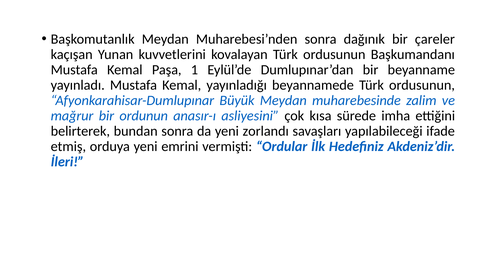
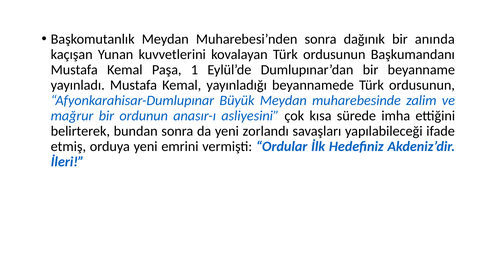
çareler: çareler -> anında
